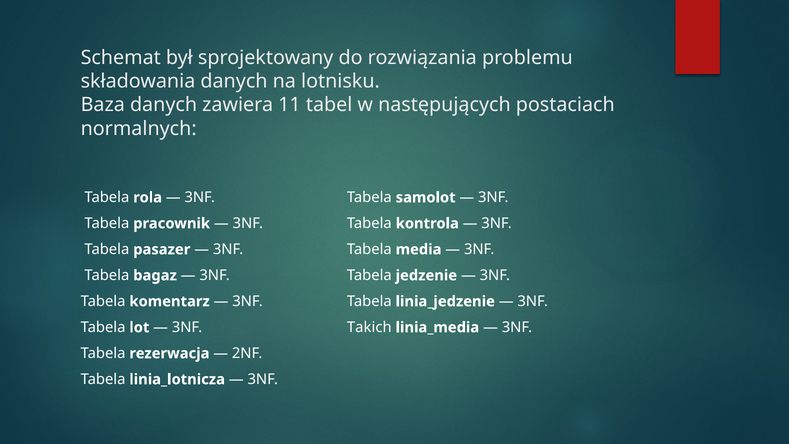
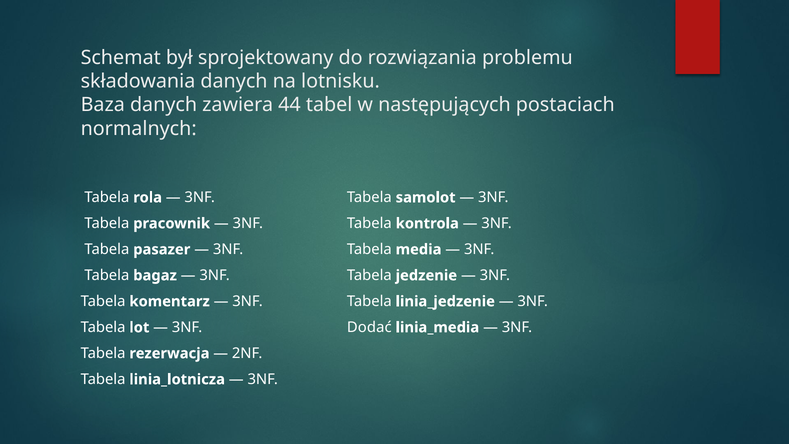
11: 11 -> 44
Takich: Takich -> Dodać
